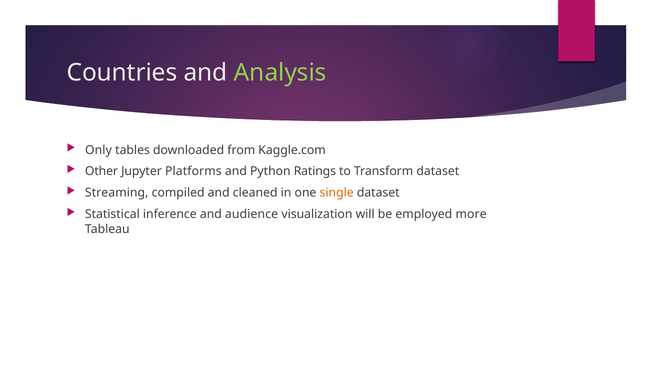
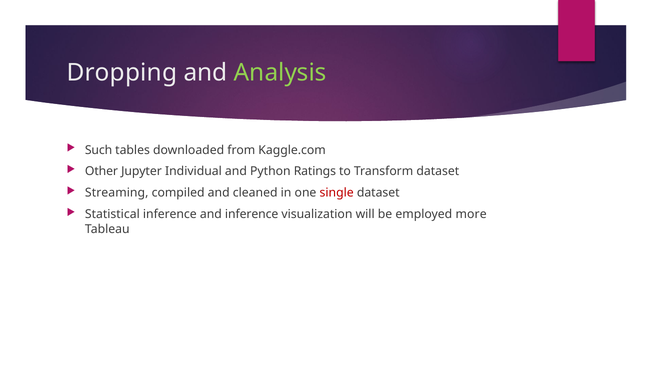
Countries: Countries -> Dropping
Only: Only -> Such
Platforms: Platforms -> Individual
single colour: orange -> red
and audience: audience -> inference
